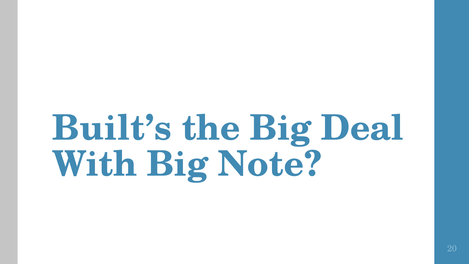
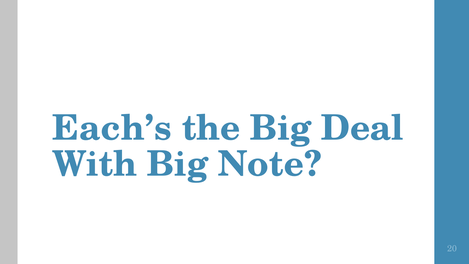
Built’s: Built’s -> Each’s
